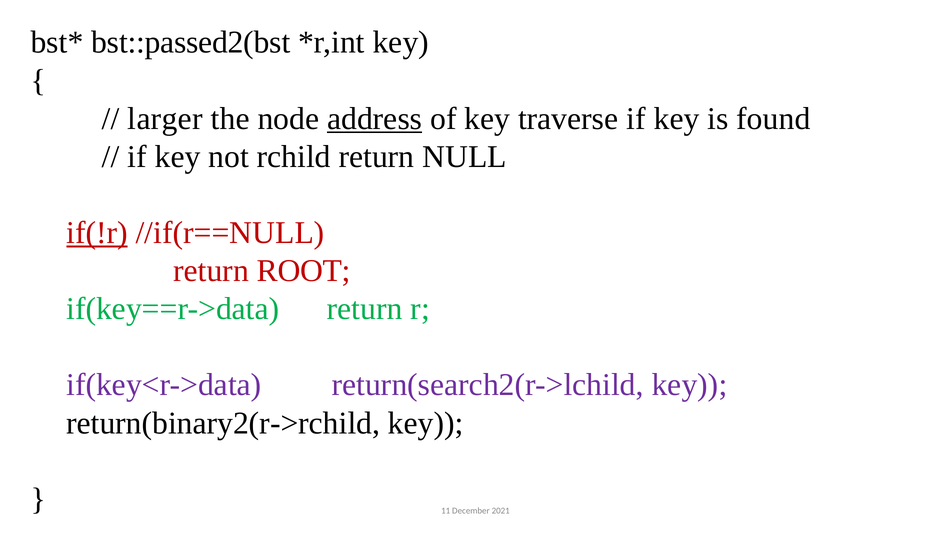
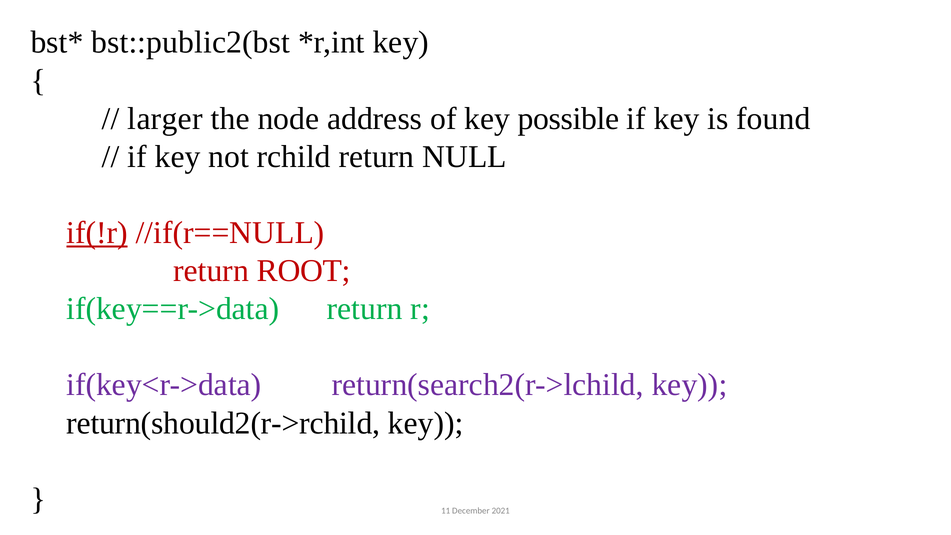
bst::passed2(bst: bst::passed2(bst -> bst::public2(bst
address underline: present -> none
traverse: traverse -> possible
return(binary2(r->rchild: return(binary2(r->rchild -> return(should2(r->rchild
